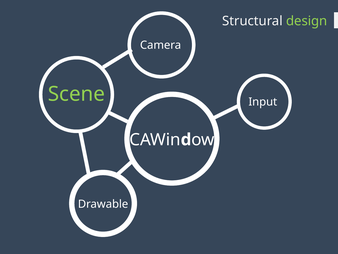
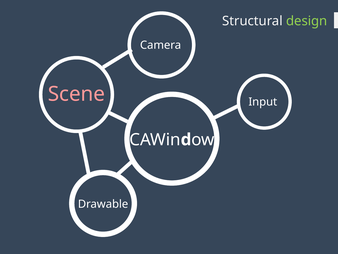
Scene colour: light green -> pink
